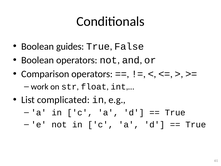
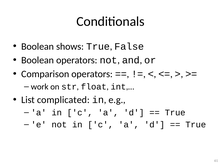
guides: guides -> shows
